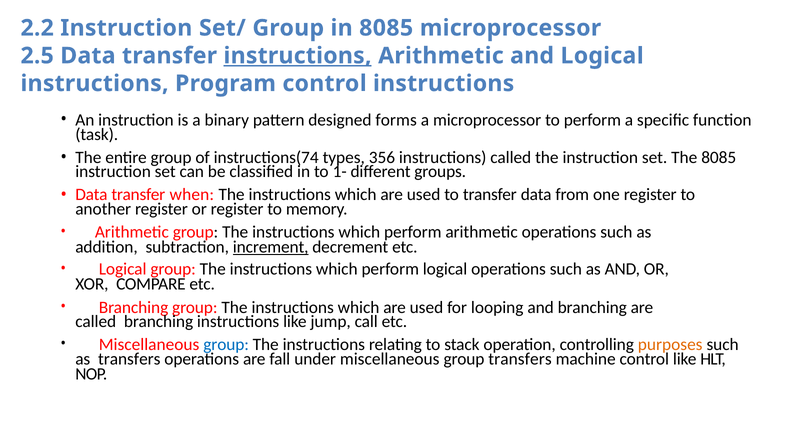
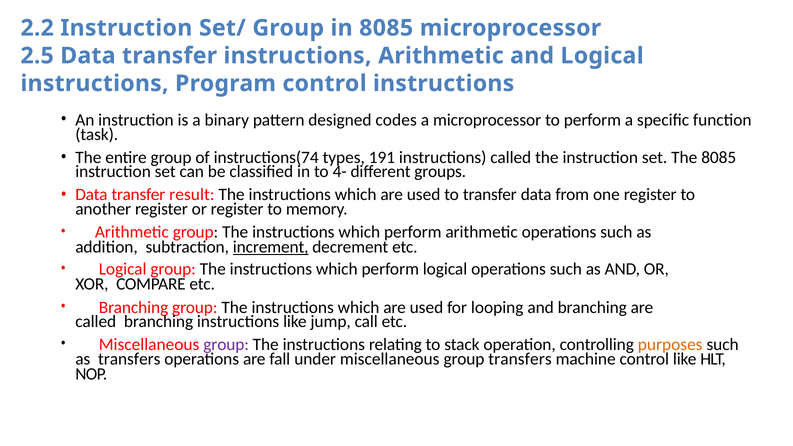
instructions at (298, 56) underline: present -> none
forms: forms -> codes
356: 356 -> 191
1-: 1- -> 4-
when: when -> result
group at (226, 344) colour: blue -> purple
